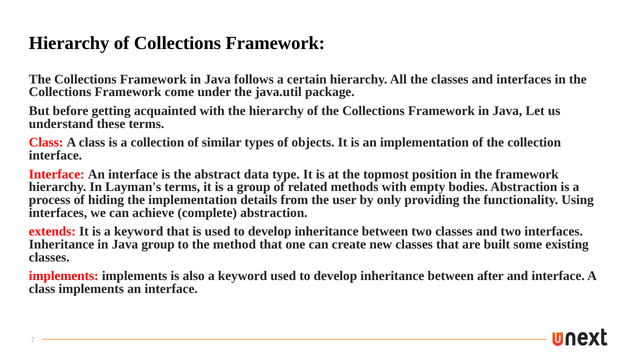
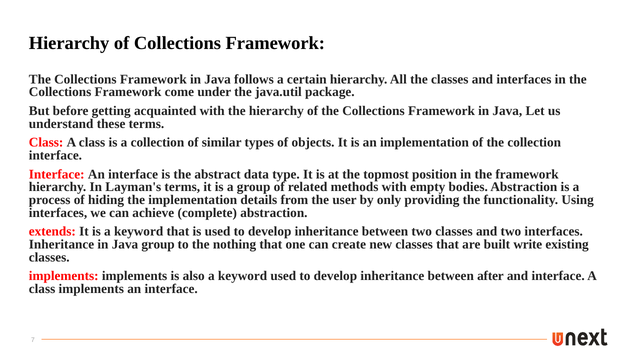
method: method -> nothing
some: some -> write
